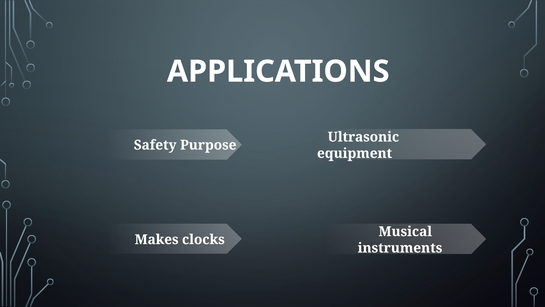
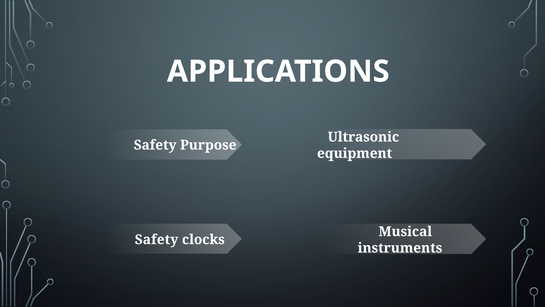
Makes at (157, 239): Makes -> Safety
